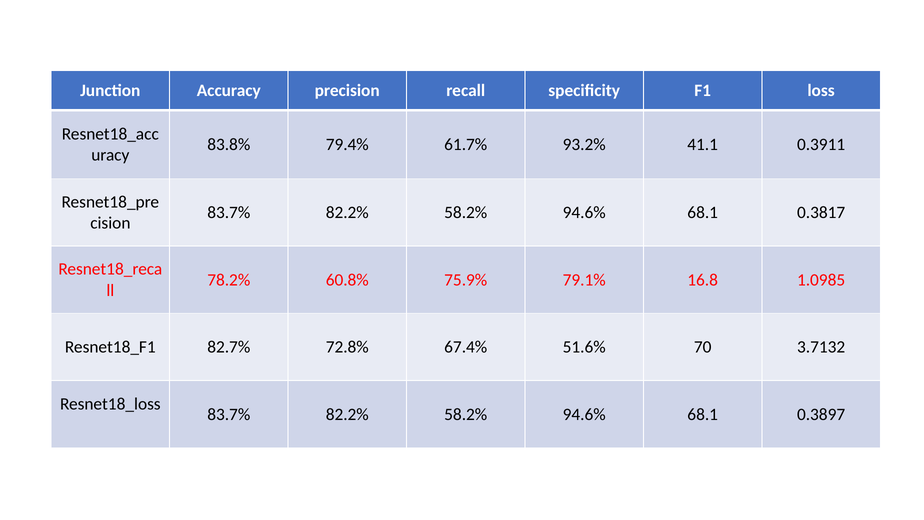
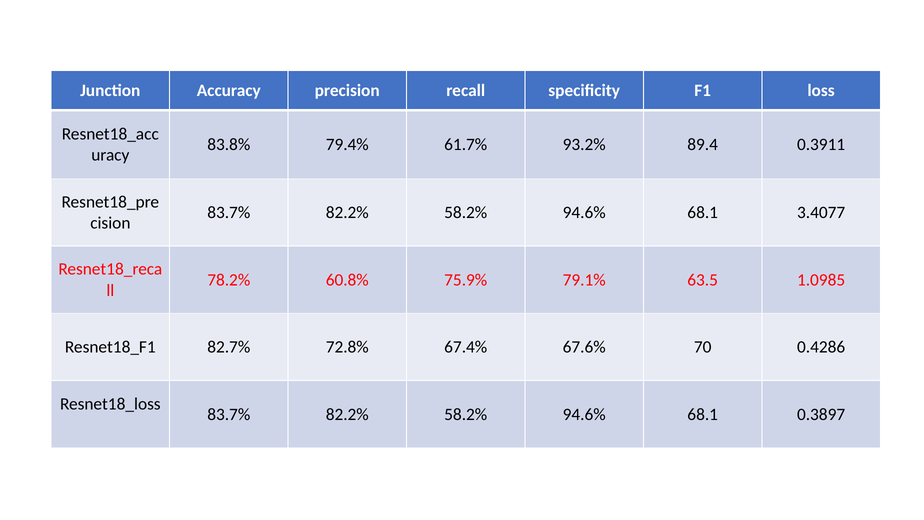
41.1: 41.1 -> 89.4
0.3817: 0.3817 -> 3.4077
16.8: 16.8 -> 63.5
51.6%: 51.6% -> 67.6%
3.7132: 3.7132 -> 0.4286
